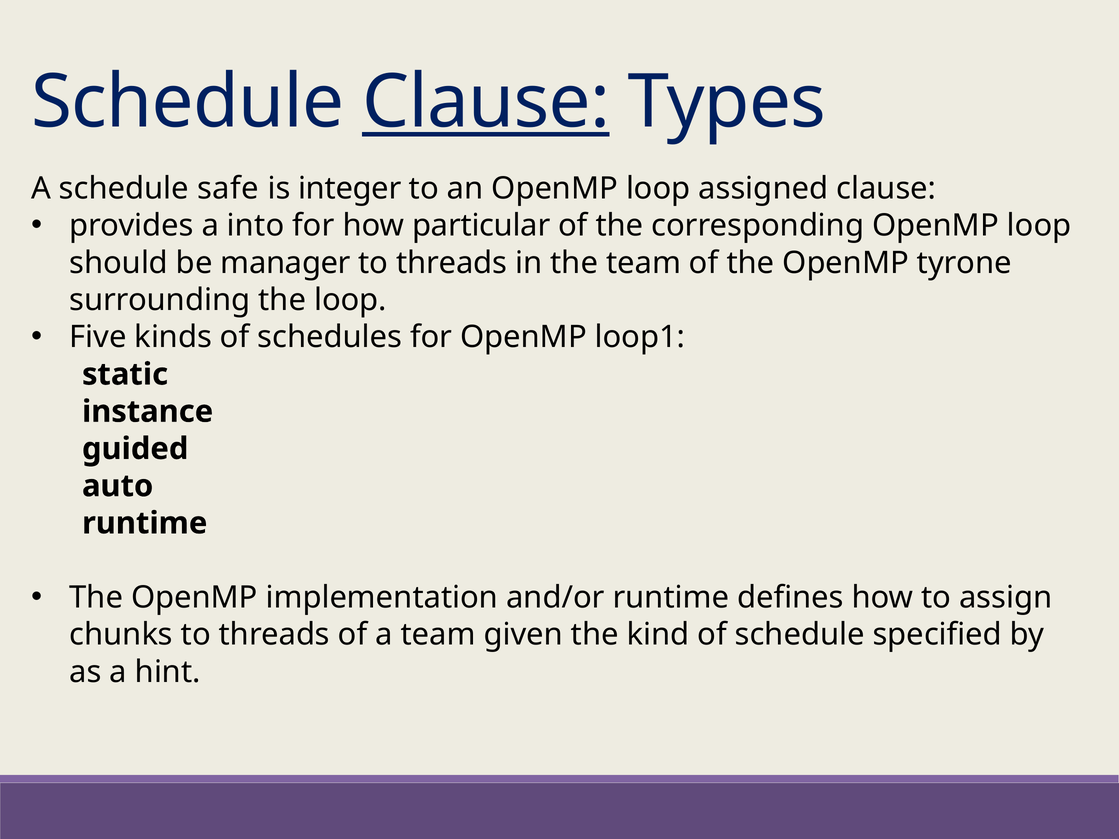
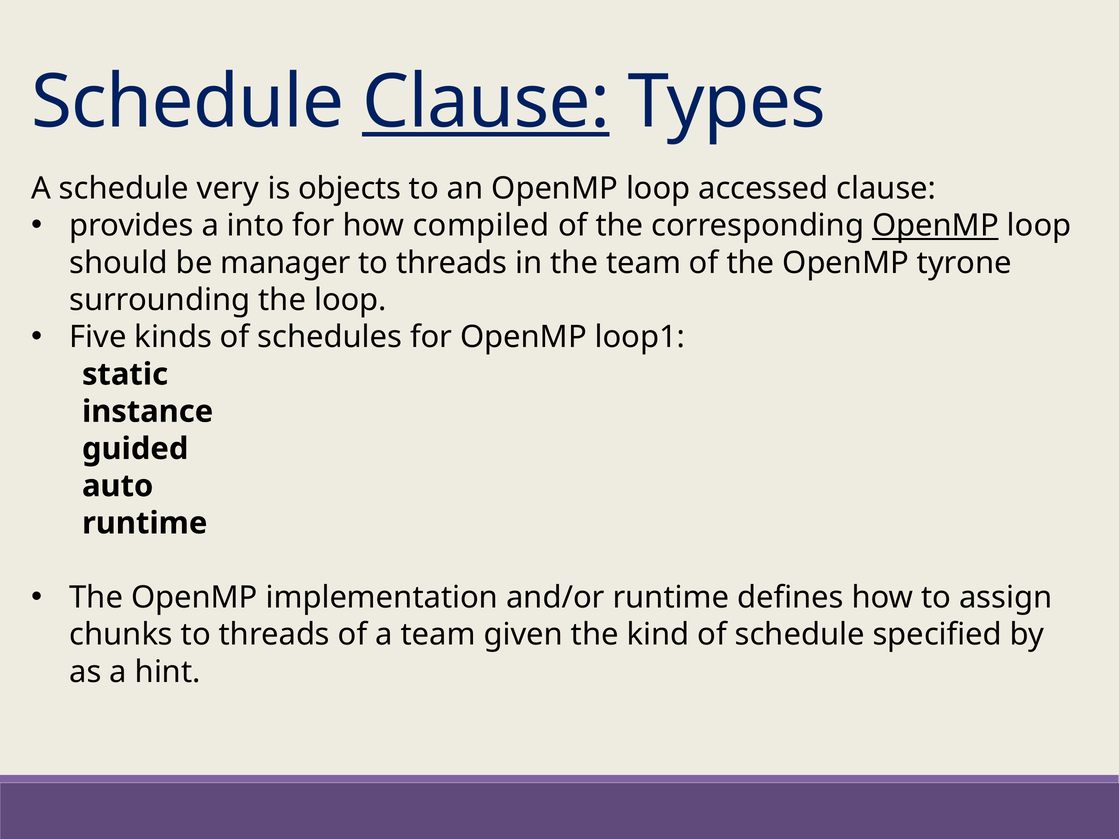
safe: safe -> very
integer: integer -> objects
assigned: assigned -> accessed
particular: particular -> compiled
OpenMP at (935, 226) underline: none -> present
